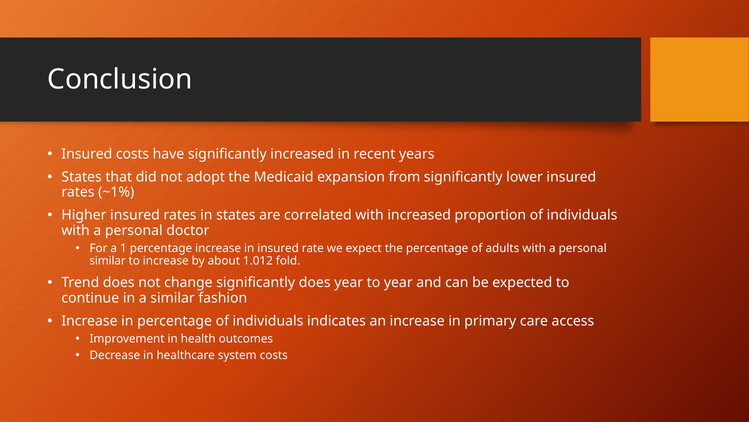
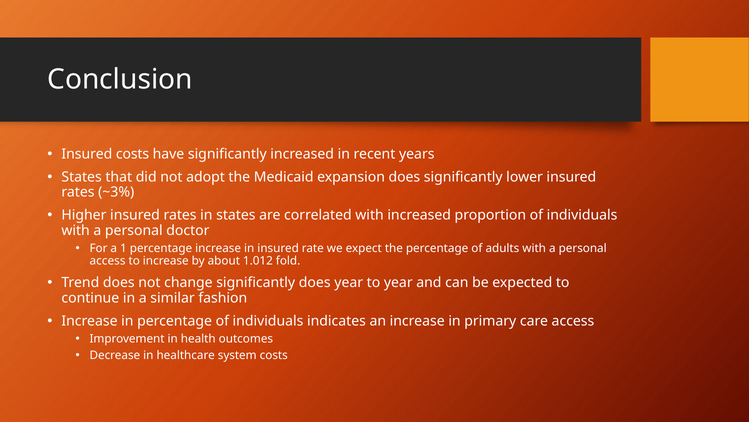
expansion from: from -> does
~1%: ~1% -> ~3%
similar at (108, 261): similar -> access
